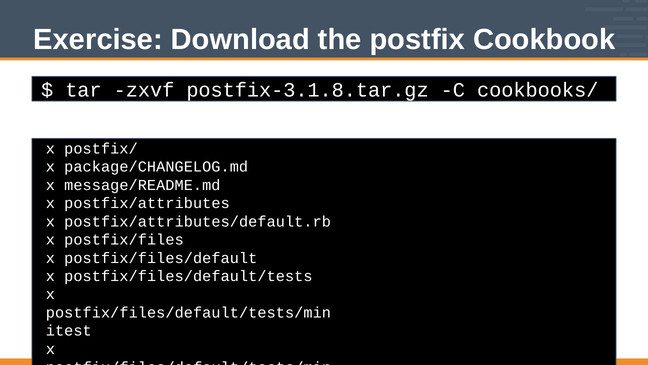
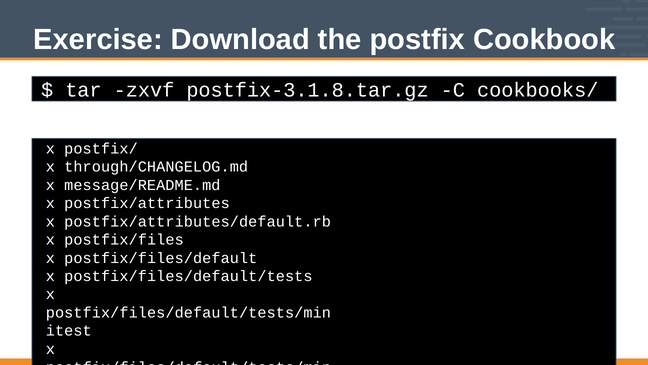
package/CHANGELOG.md: package/CHANGELOG.md -> through/CHANGELOG.md
